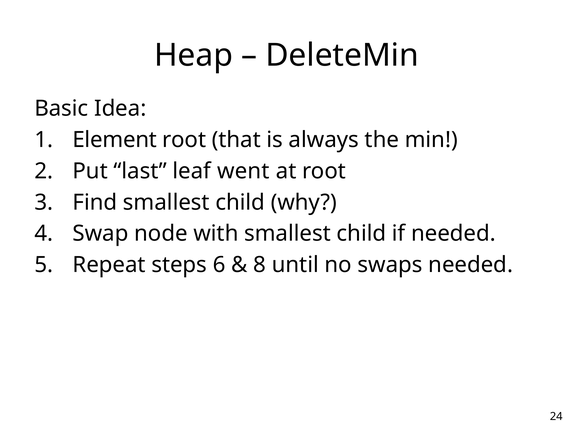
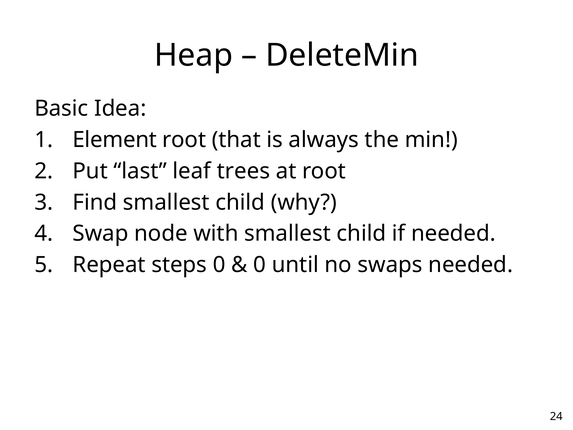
went: went -> trees
steps 6: 6 -> 0
8 at (260, 265): 8 -> 0
